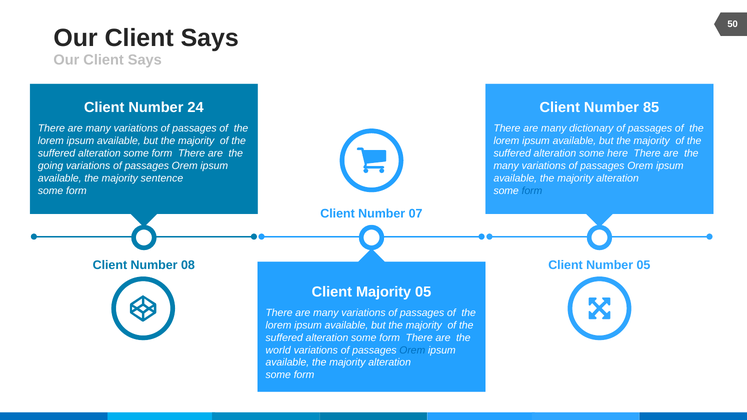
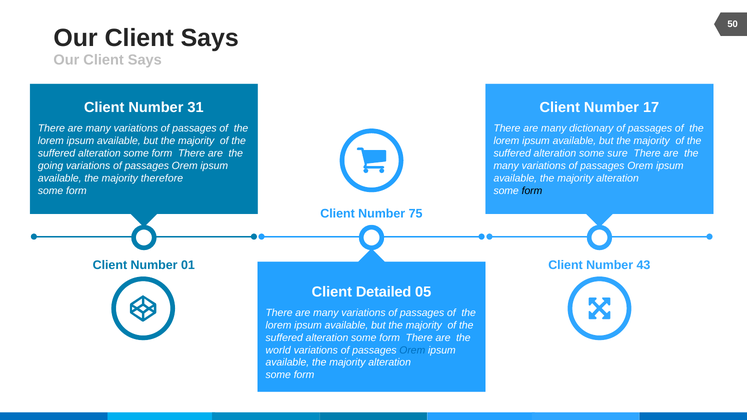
24: 24 -> 31
85: 85 -> 17
here: here -> sure
sentence: sentence -> therefore
form at (532, 191) colour: blue -> black
07: 07 -> 75
08: 08 -> 01
Number 05: 05 -> 43
Client Majority: Majority -> Detailed
